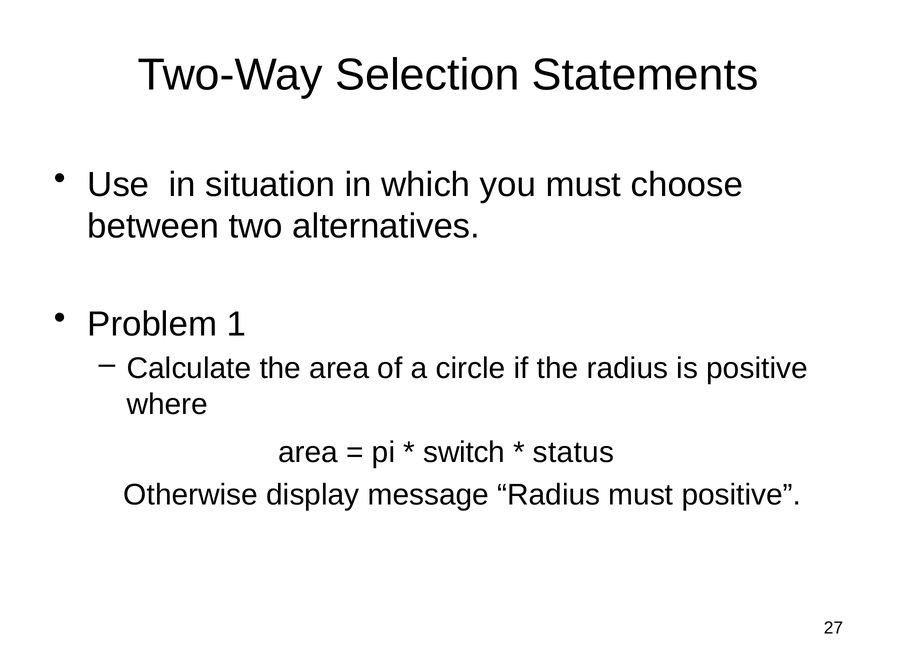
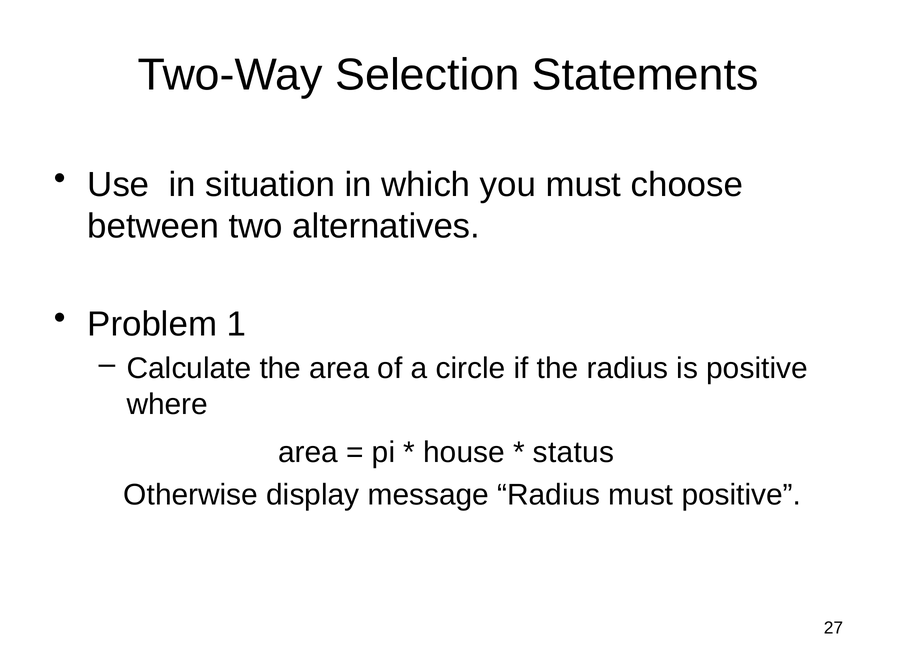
switch: switch -> house
